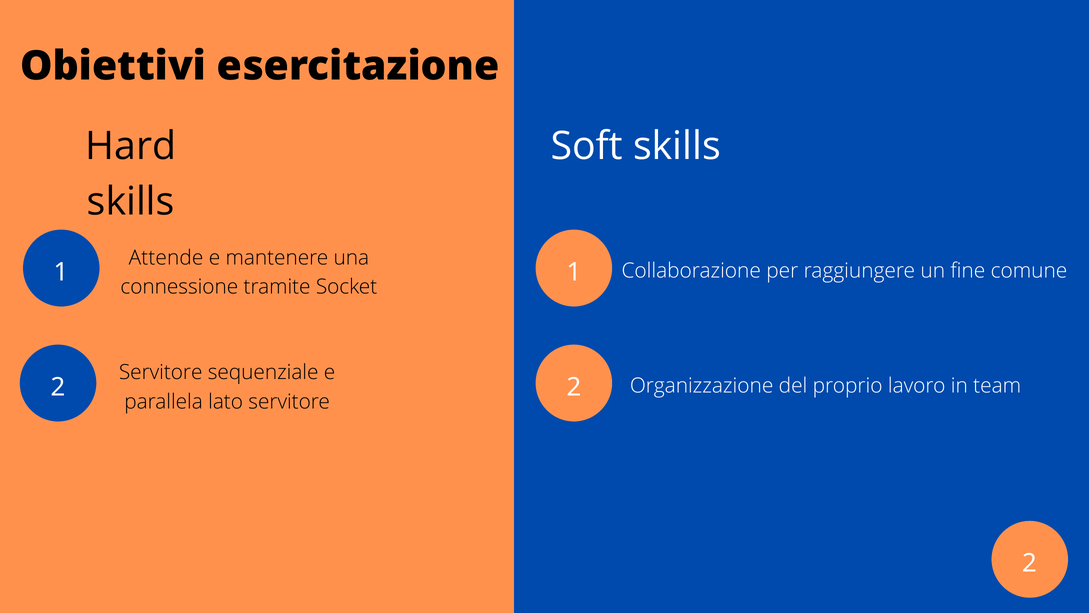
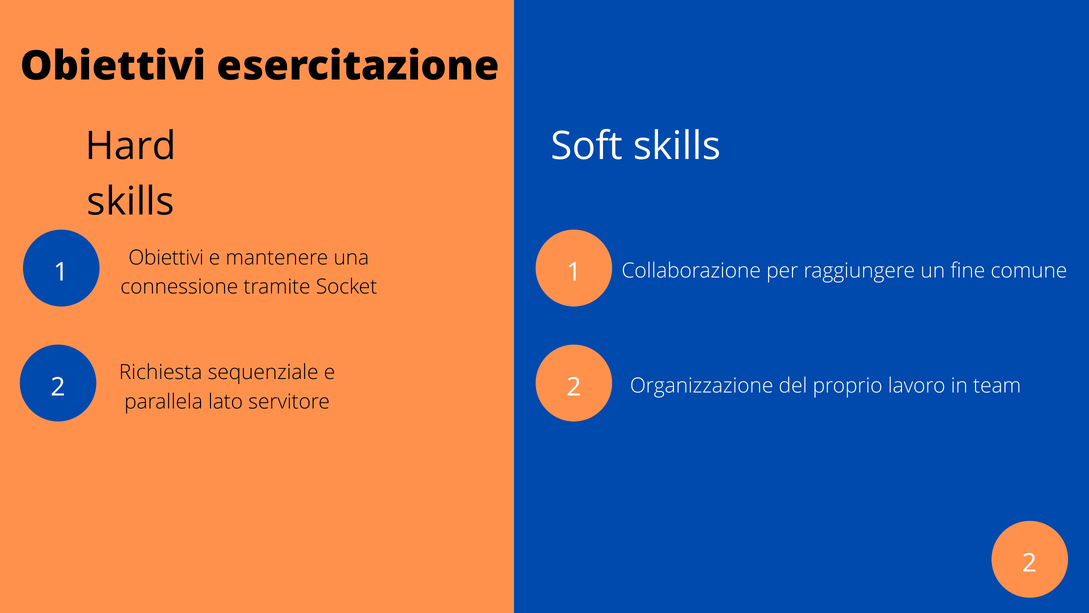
Attende at (166, 257): Attende -> Obiettivi
Servitore at (161, 372): Servitore -> Richiesta
